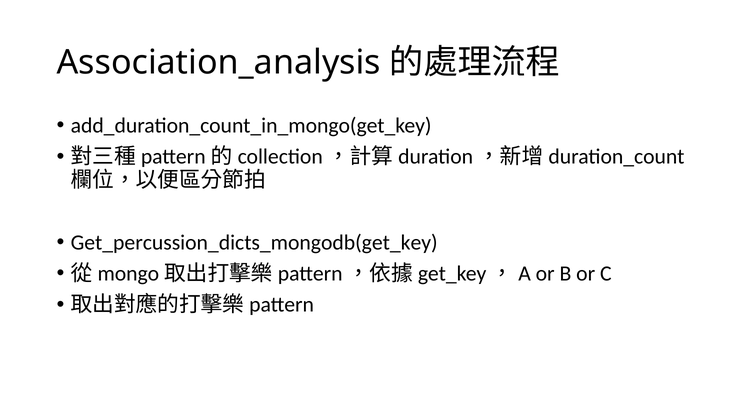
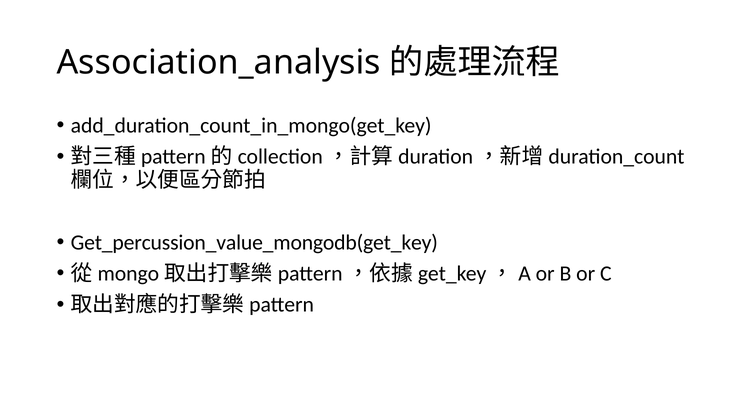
Get_percussion_dicts_mongodb(get_key: Get_percussion_dicts_mongodb(get_key -> Get_percussion_value_mongodb(get_key
